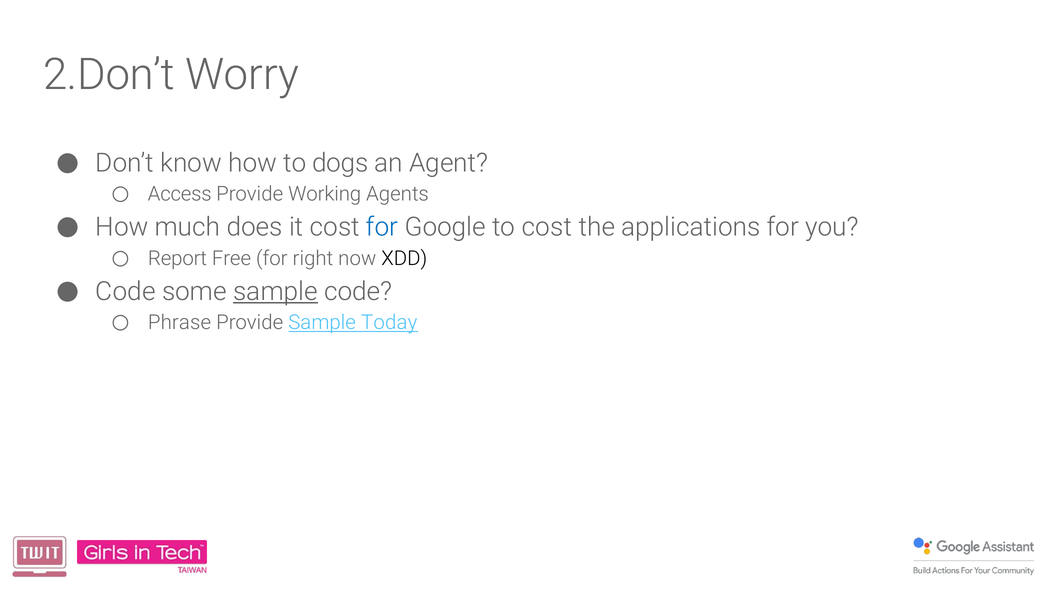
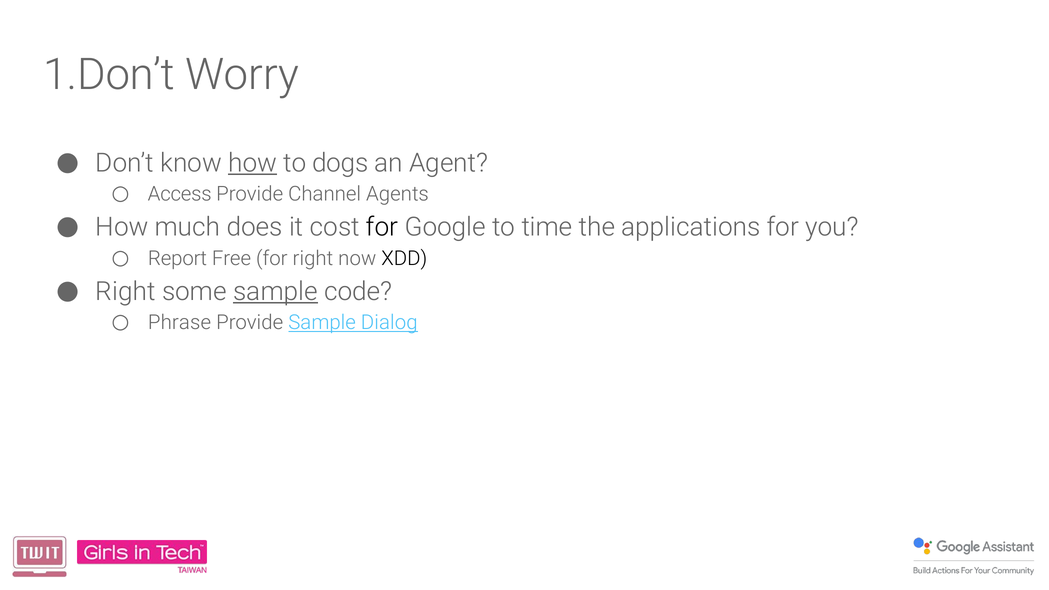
2.Don’t: 2.Don’t -> 1.Don’t
how at (253, 163) underline: none -> present
Working: Working -> Channel
for at (382, 227) colour: blue -> black
to cost: cost -> time
Code at (126, 292): Code -> Right
Today: Today -> Dialog
